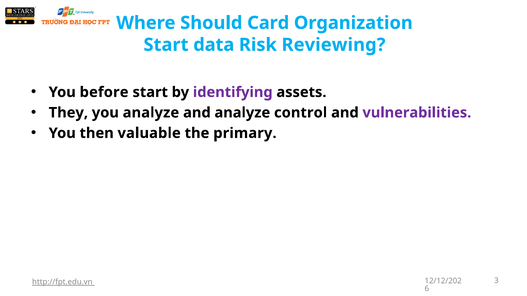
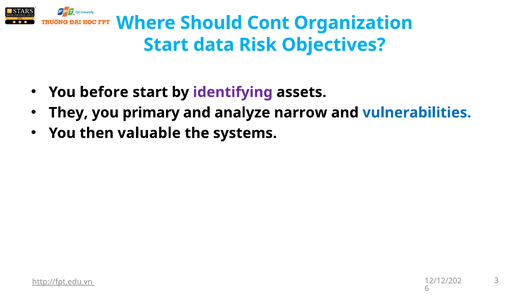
Card: Card -> Cont
Reviewing: Reviewing -> Objectives
you analyze: analyze -> primary
control: control -> narrow
vulnerabilities colour: purple -> blue
primary: primary -> systems
